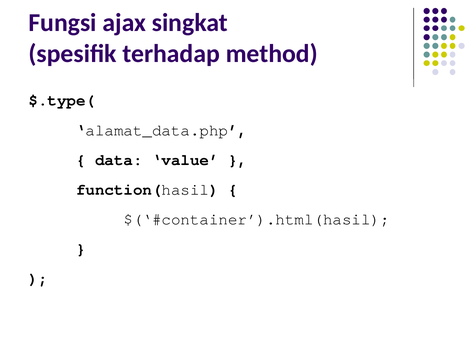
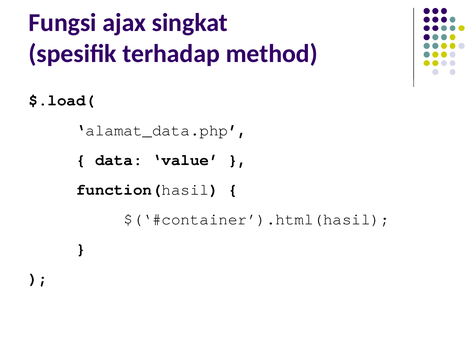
$.type(: $.type( -> $.load(
